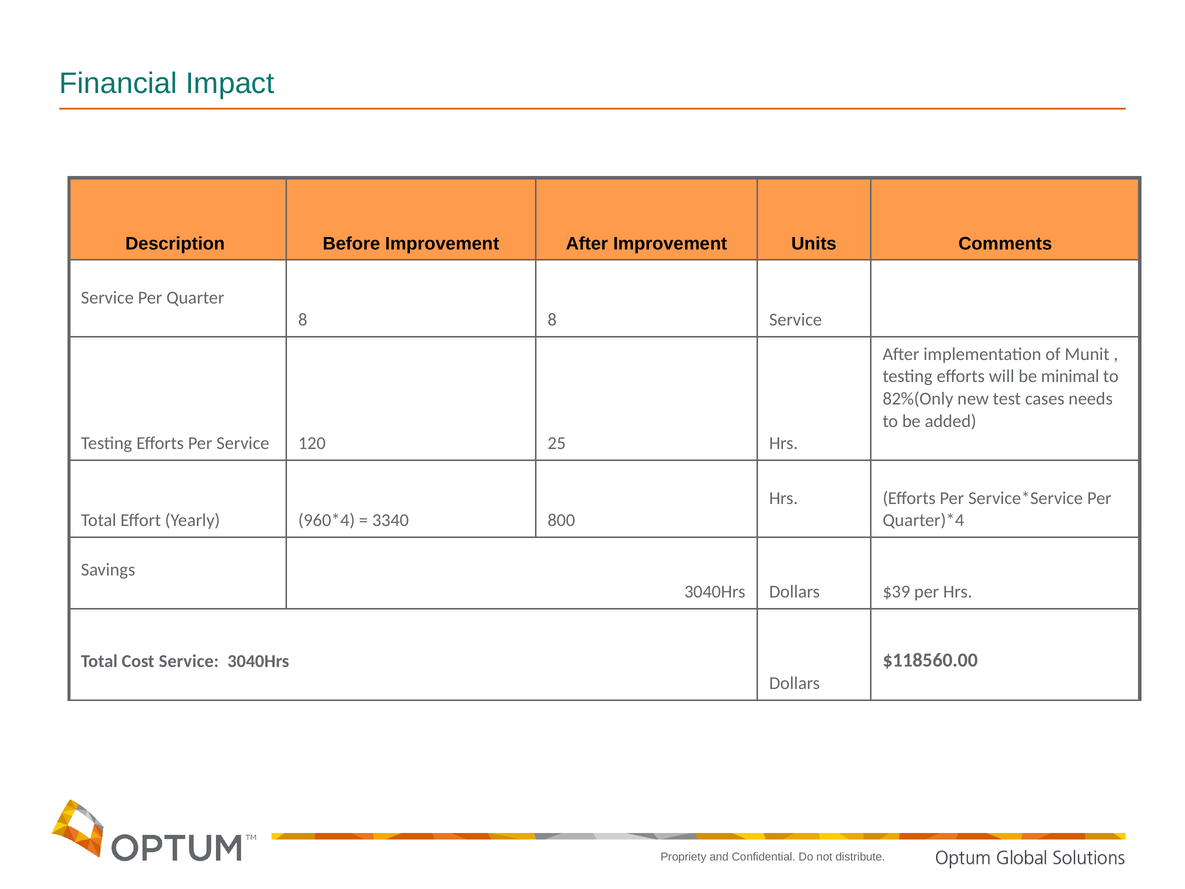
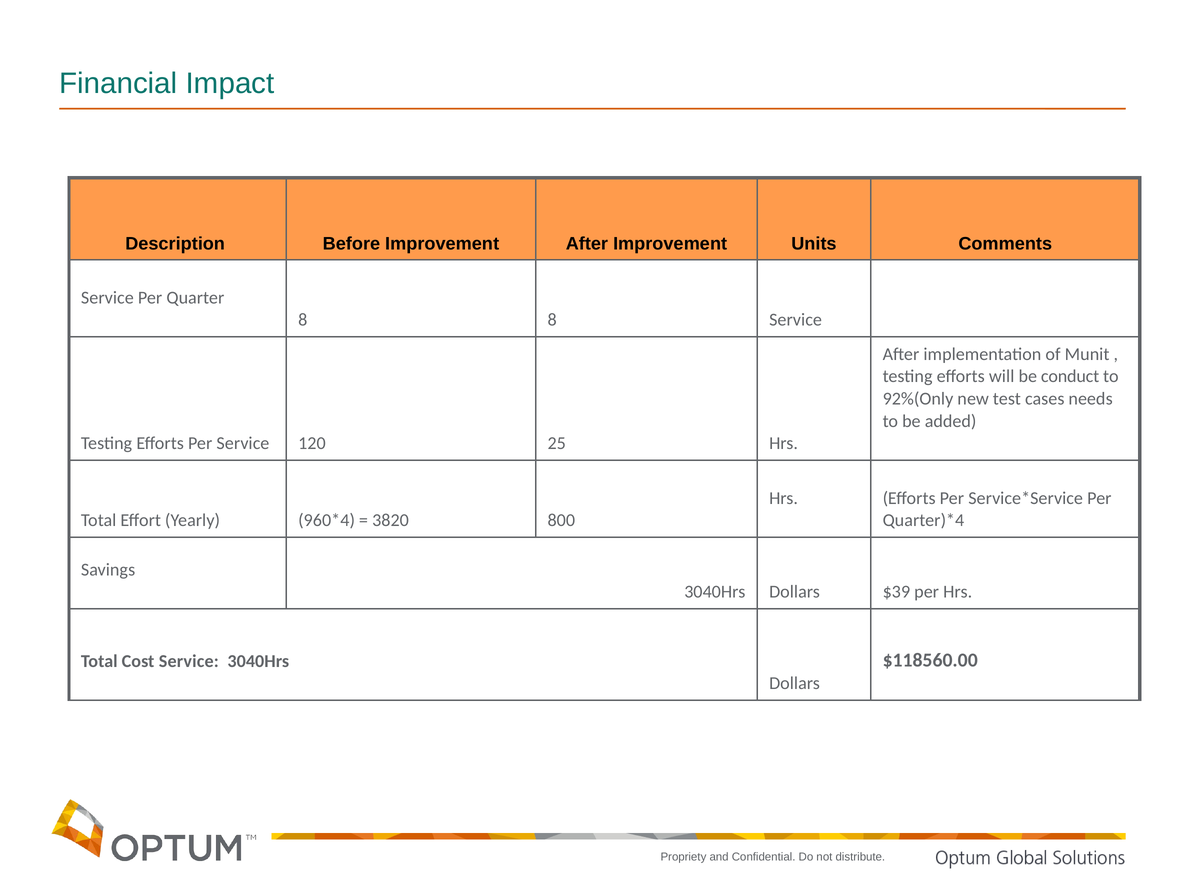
minimal: minimal -> conduct
82%(Only: 82%(Only -> 92%(Only
3340: 3340 -> 3820
